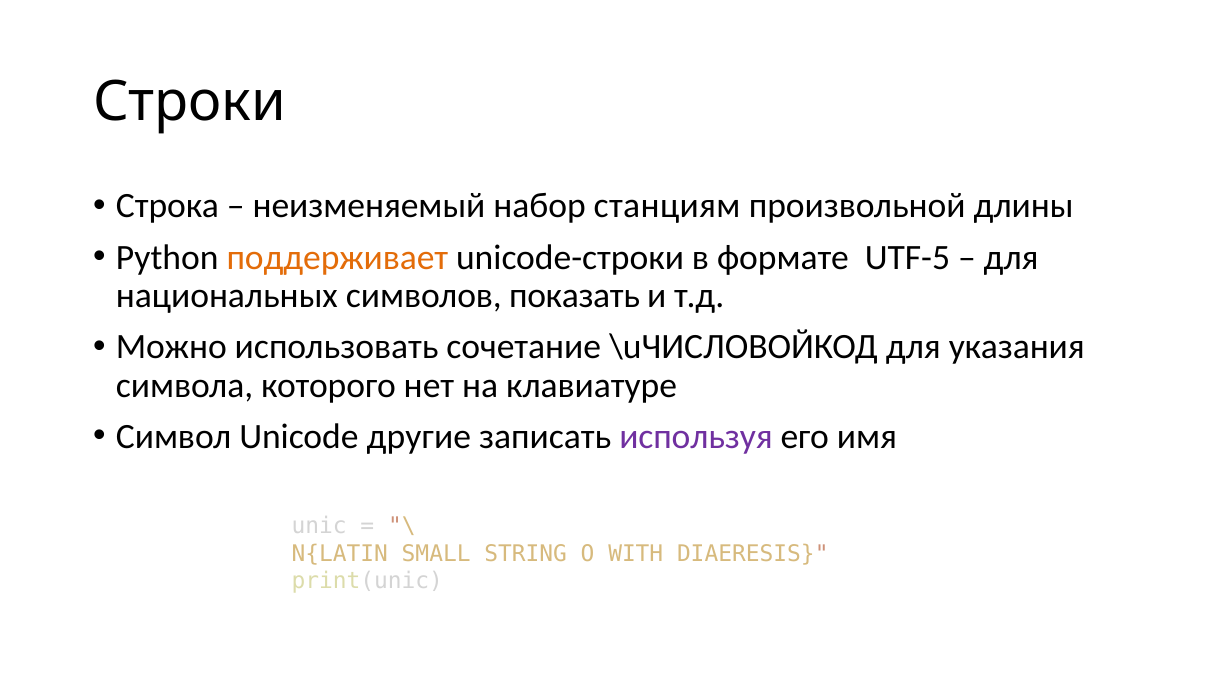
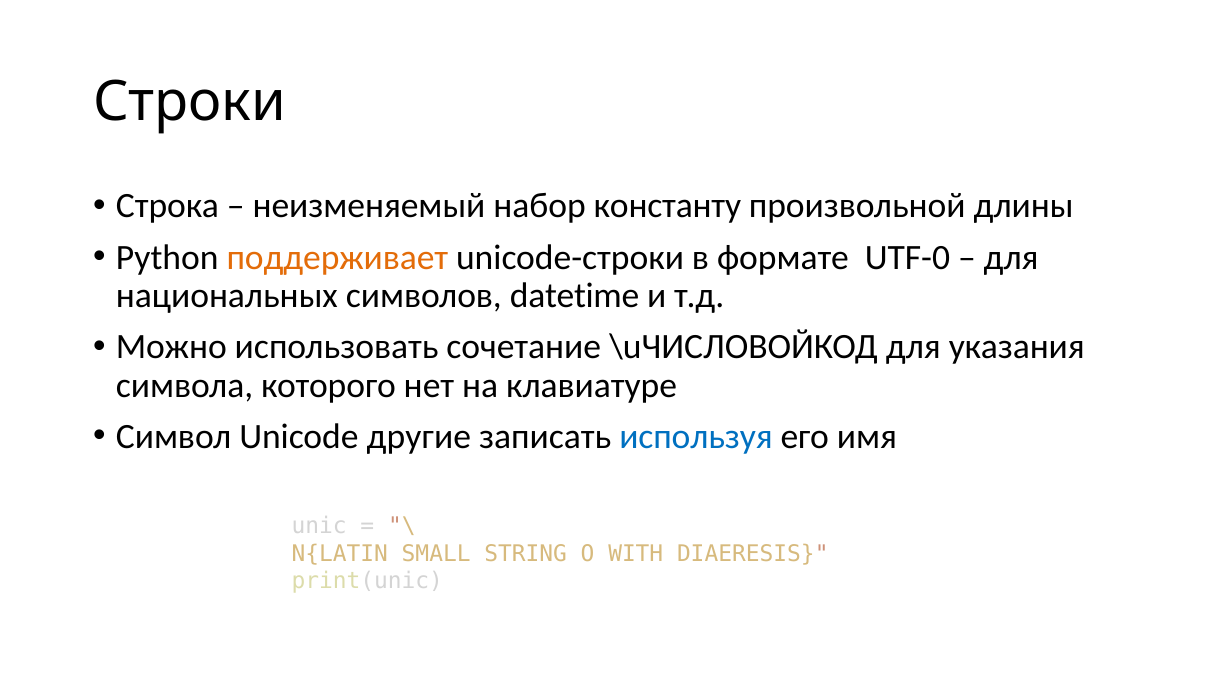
станциям: станциям -> константу
UTF-5: UTF-5 -> UTF-0
показать: показать -> datetime
используя colour: purple -> blue
